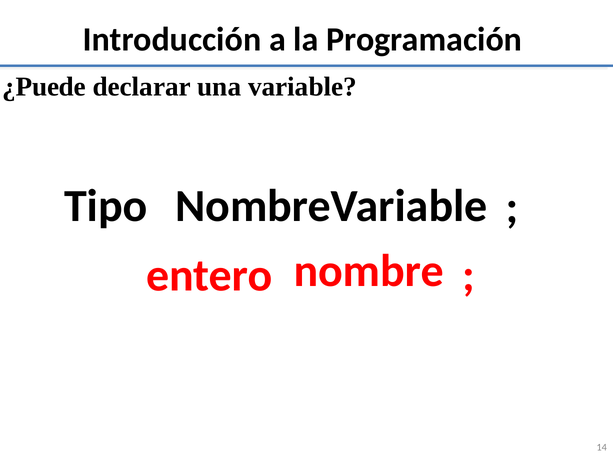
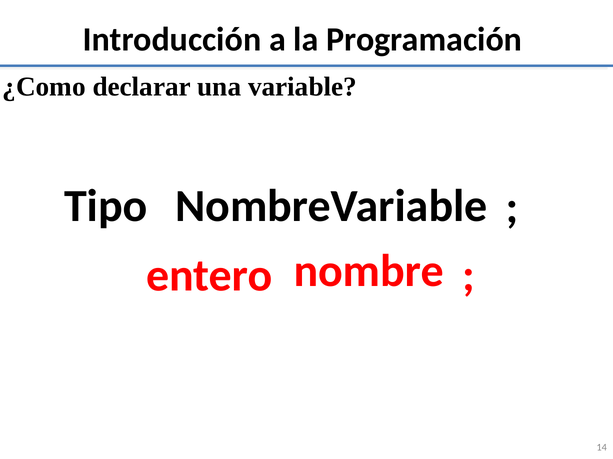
¿Puede: ¿Puede -> ¿Como
